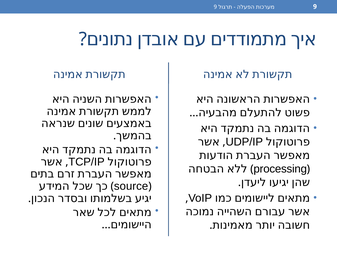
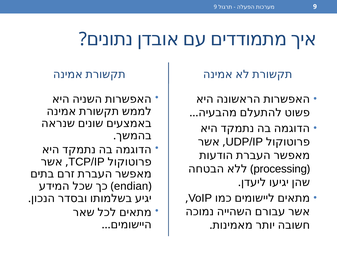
source: source -> endian
